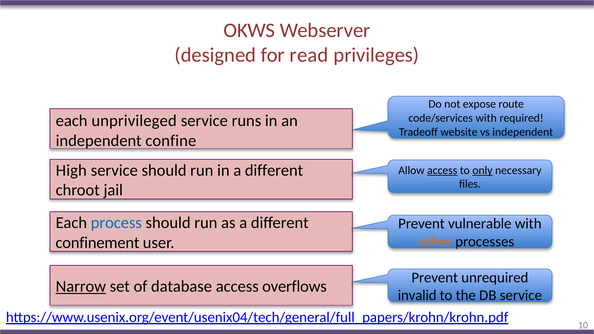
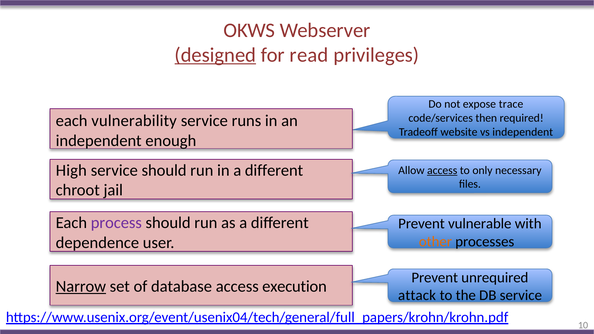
designed underline: none -> present
route: route -> trace
code/services with: with -> then
unprivileged: unprivileged -> vulnerability
confine: confine -> enough
only underline: present -> none
process colour: blue -> purple
confinement: confinement -> dependence
overflows: overflows -> execution
invalid: invalid -> attack
